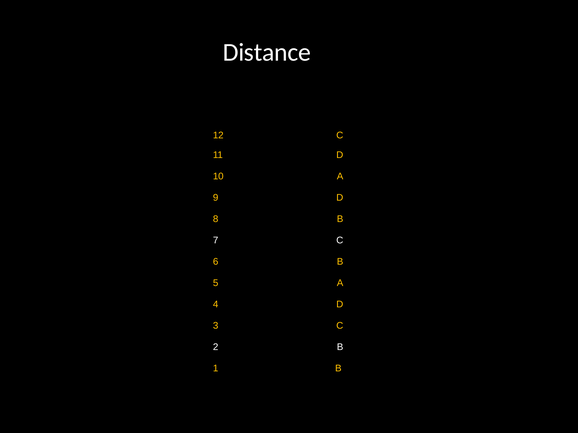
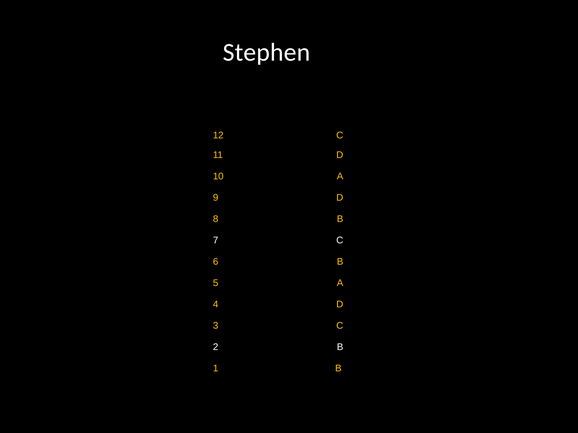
Distance: Distance -> Stephen
